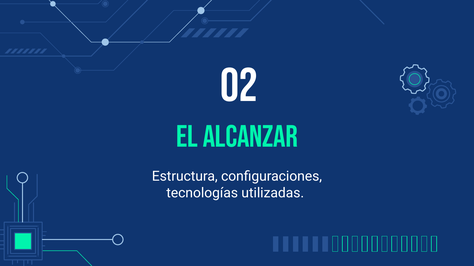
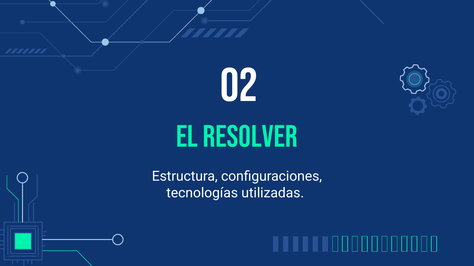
ALCANZAR: ALCANZAR -> RESOLVER
